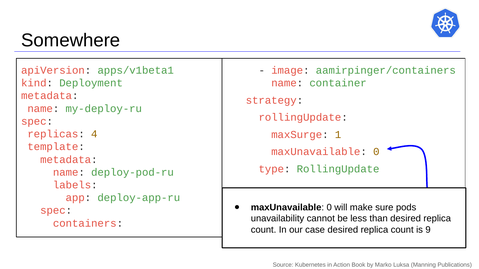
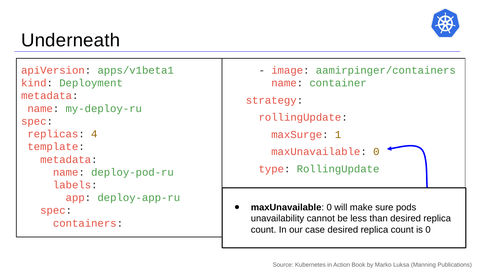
Somewhere: Somewhere -> Underneath
is 9: 9 -> 0
